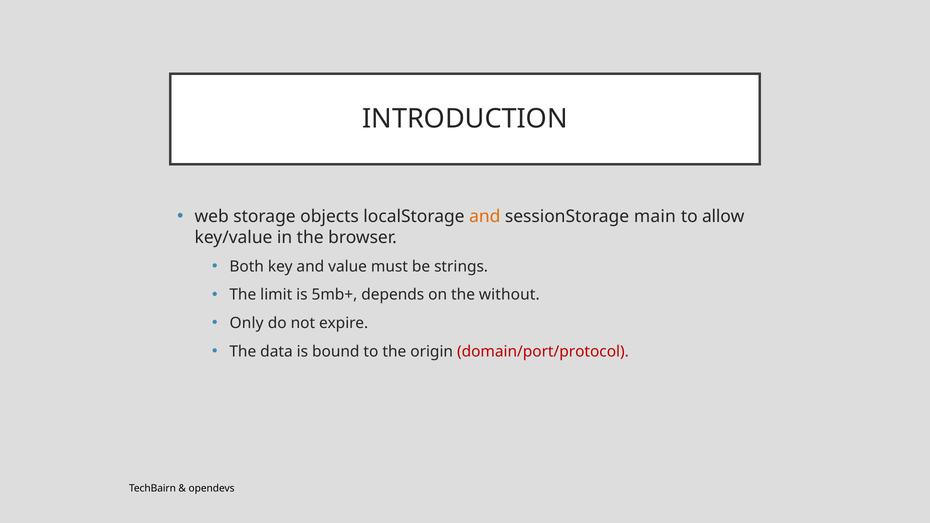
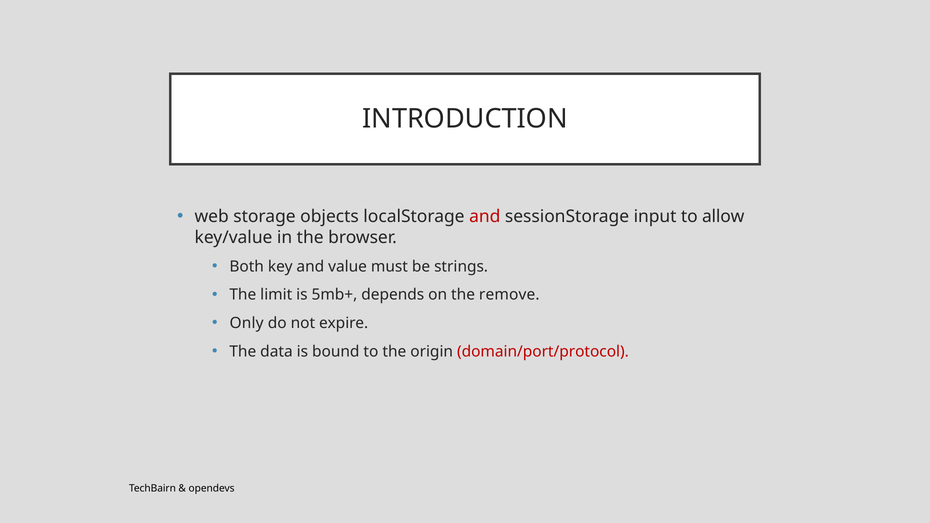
and at (485, 216) colour: orange -> red
main: main -> input
without: without -> remove
